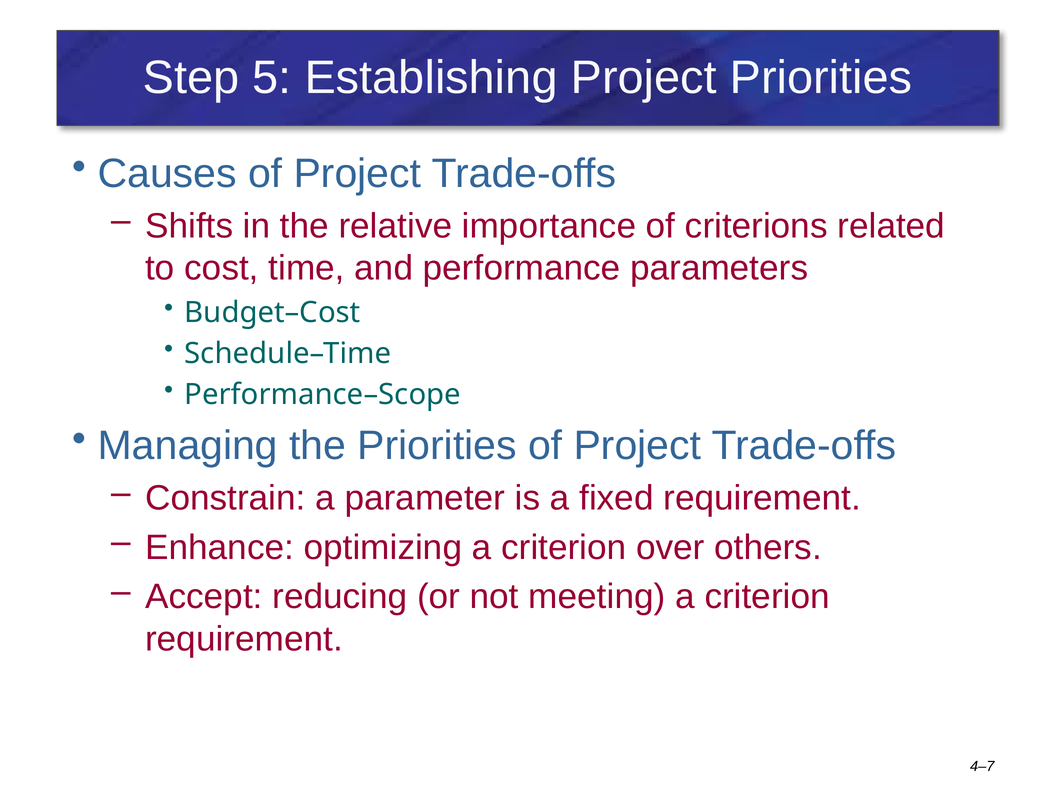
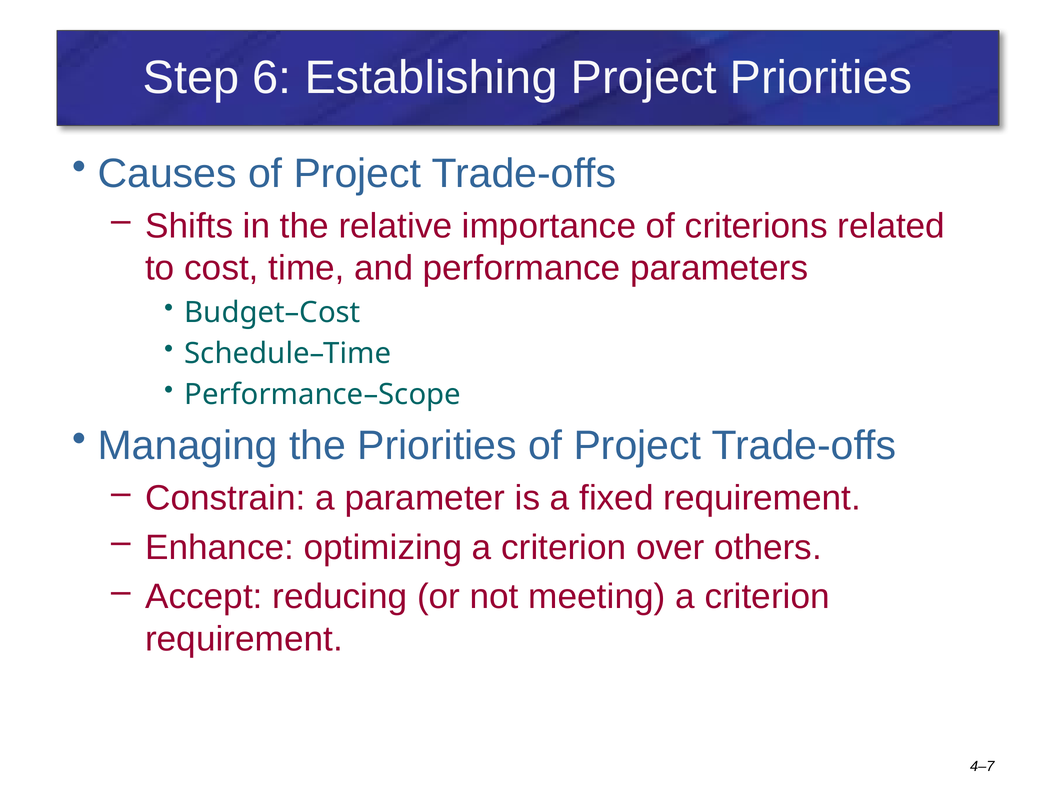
5: 5 -> 6
